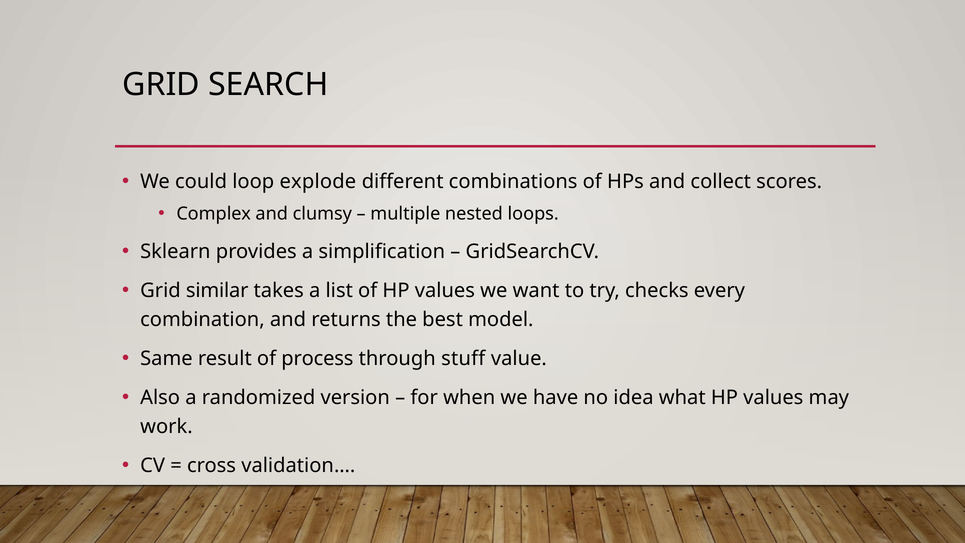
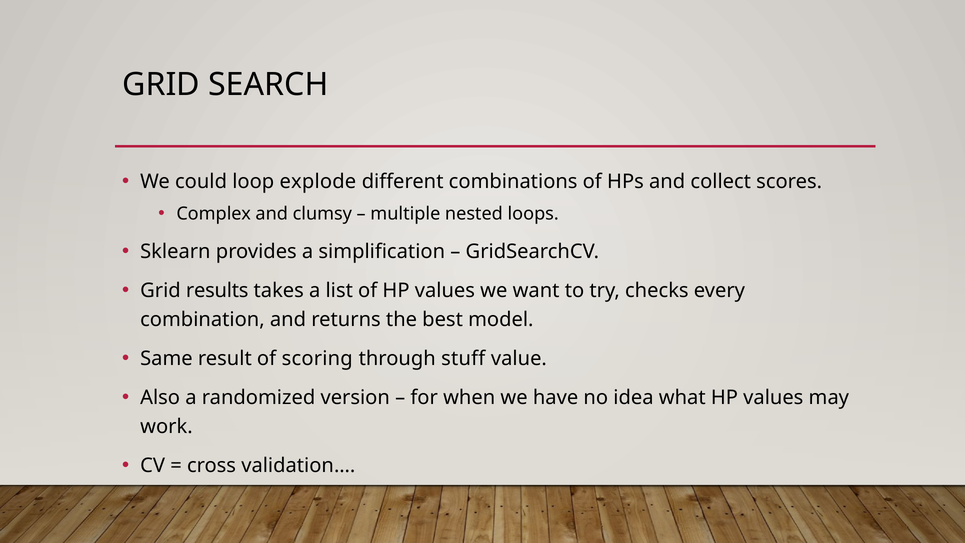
similar: similar -> results
process: process -> scoring
